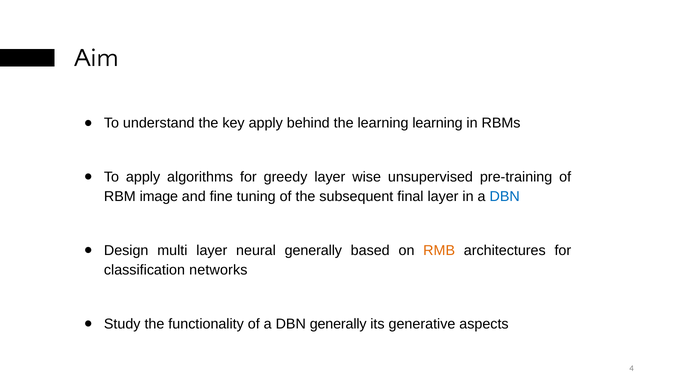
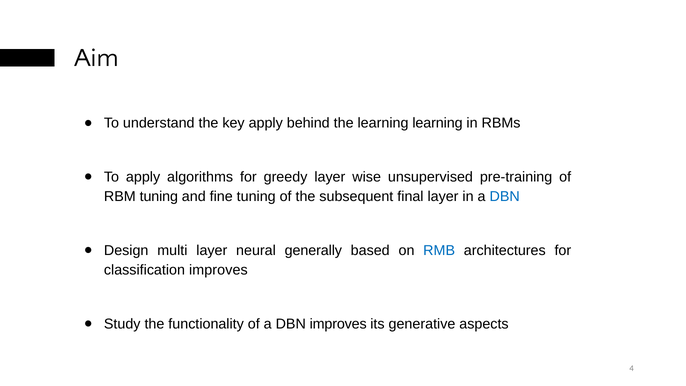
RBM image: image -> tuning
RMB colour: orange -> blue
classification networks: networks -> improves
DBN generally: generally -> improves
